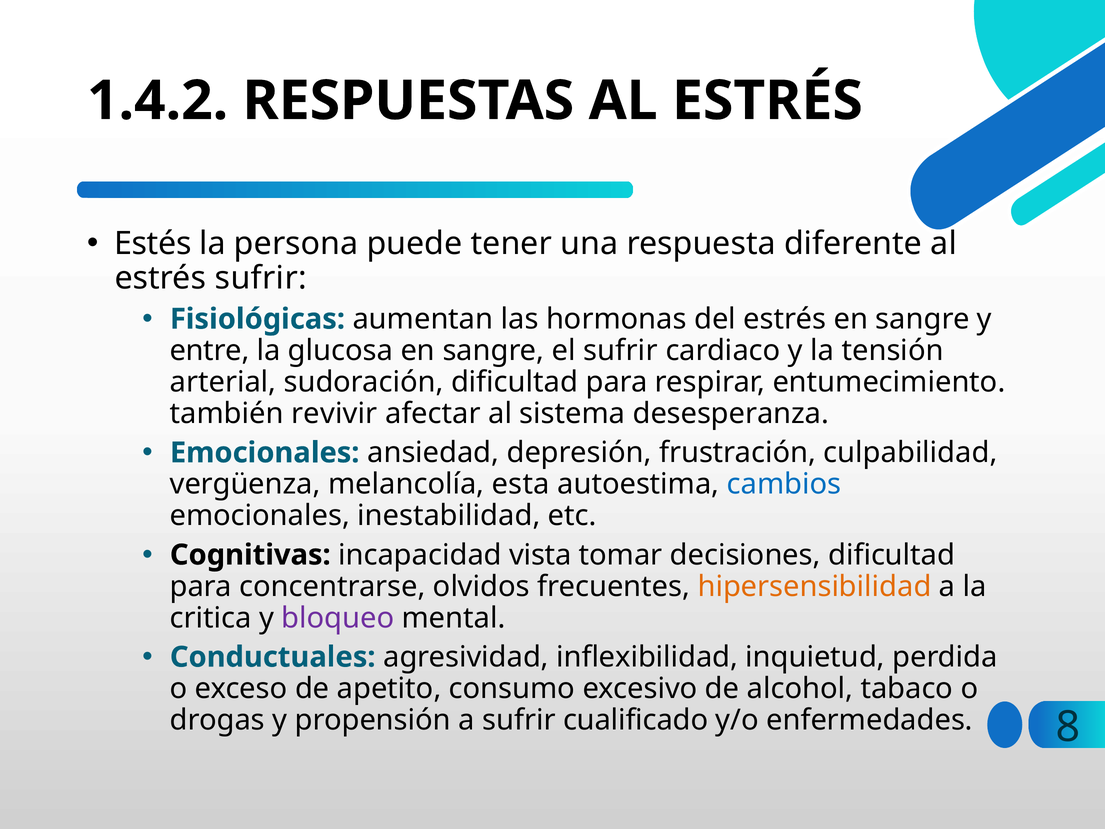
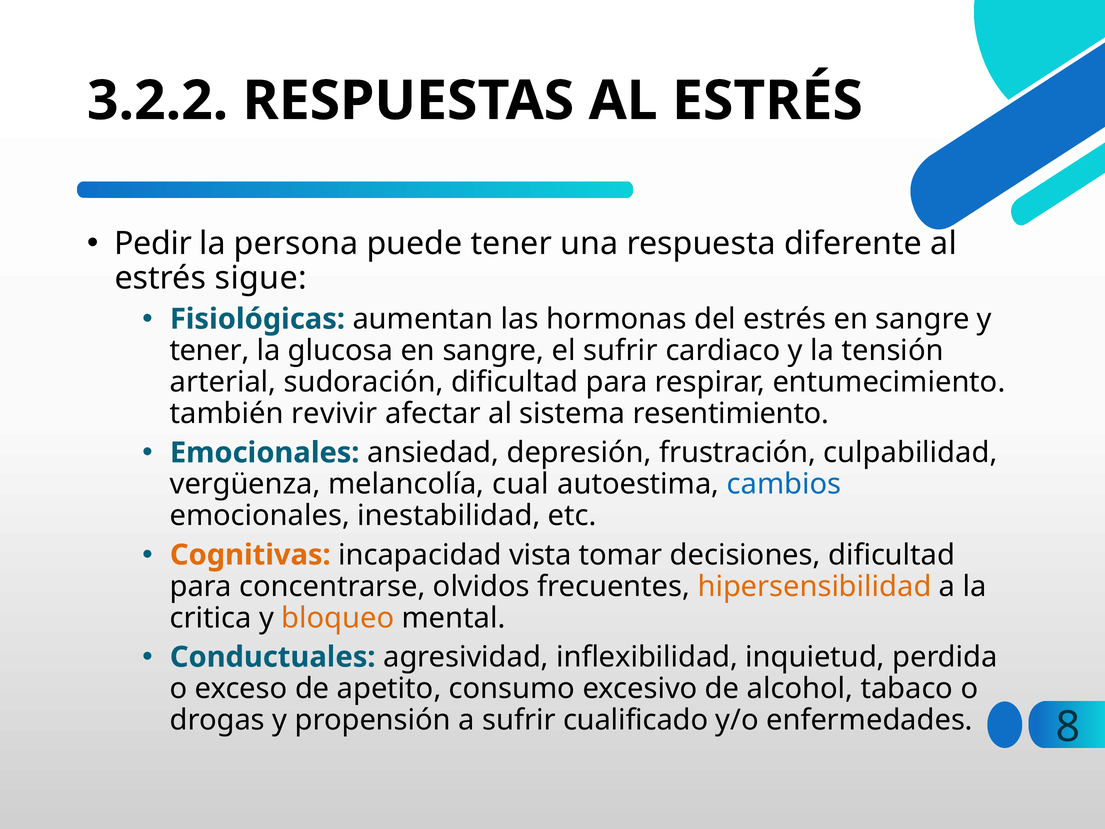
1.4.2: 1.4.2 -> 3.2.2
Estés: Estés -> Pedir
estrés sufrir: sufrir -> sigue
entre at (210, 350): entre -> tener
desesperanza: desesperanza -> resentimiento
esta: esta -> cual
Cognitivas colour: black -> orange
bloqueo colour: purple -> orange
